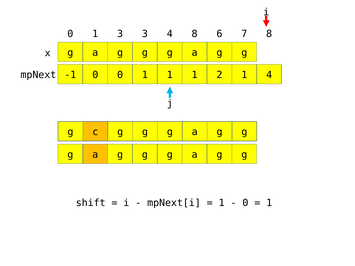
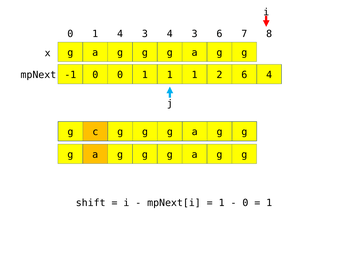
1 3: 3 -> 4
3 4 8: 8 -> 3
2 1: 1 -> 6
